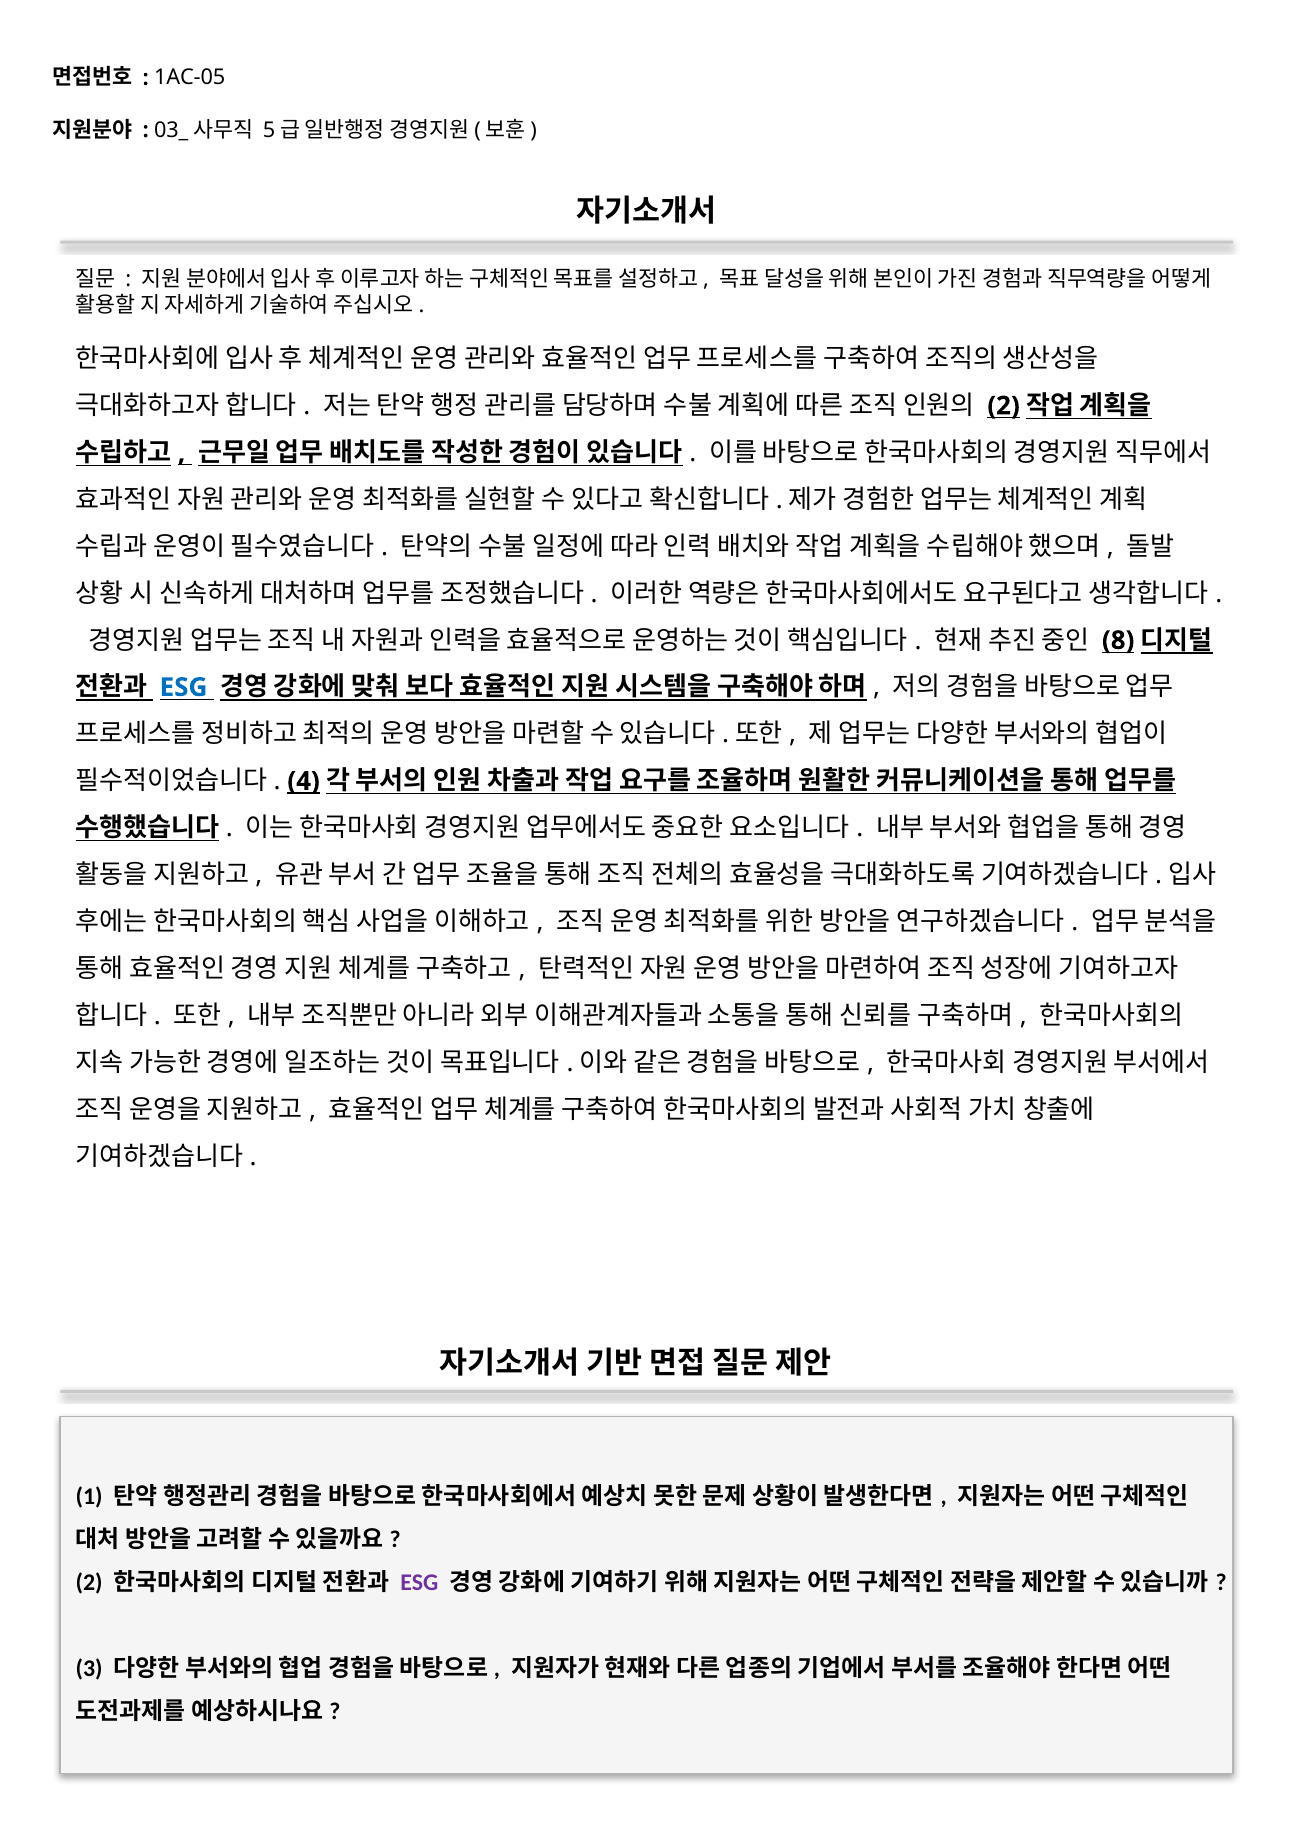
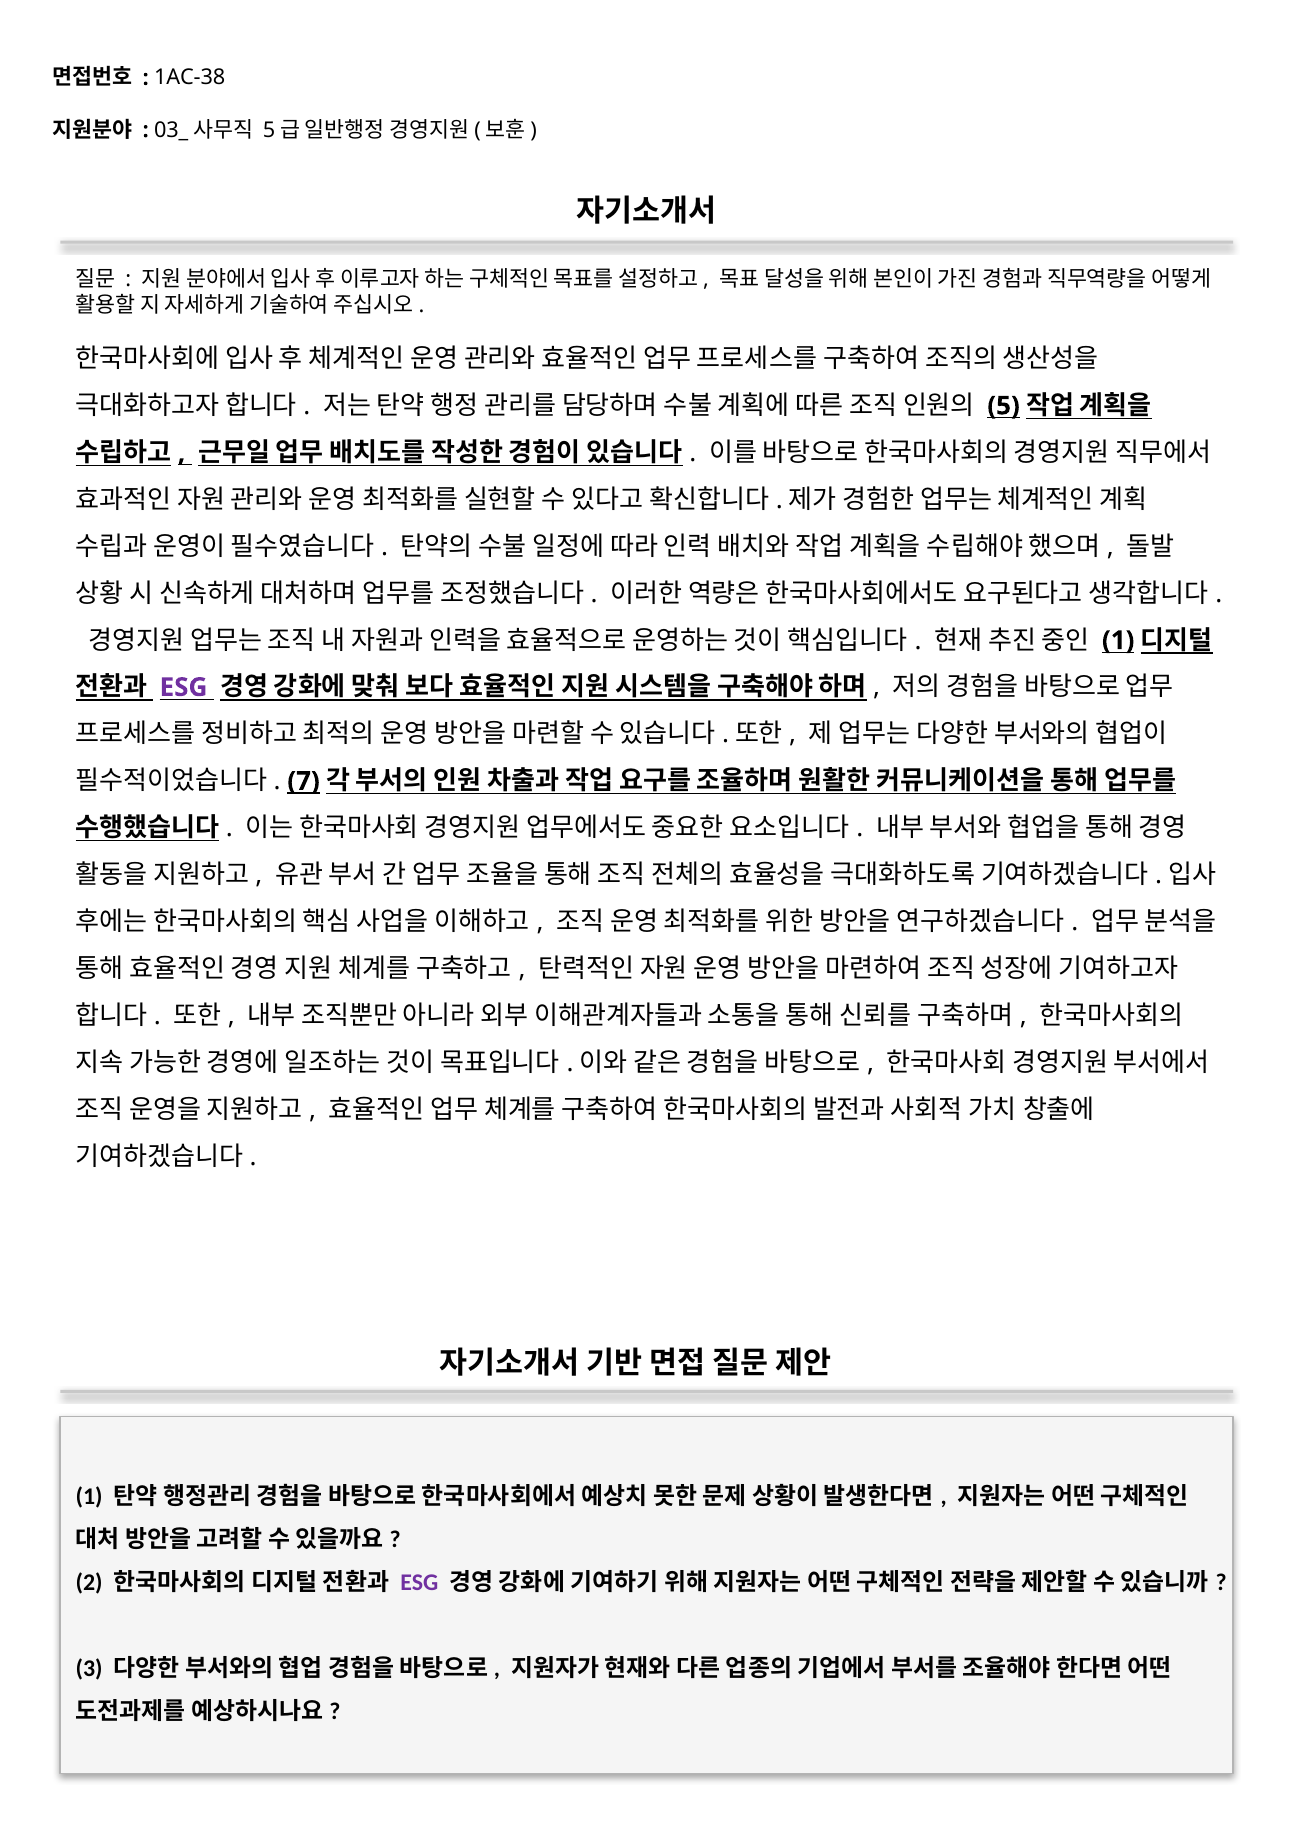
1AC-05: 1AC-05 -> 1AC-38
2 at (1004, 406): 2 -> 5
8 at (1118, 640): 8 -> 1
ESG at (183, 687) colour: blue -> purple
4: 4 -> 7
